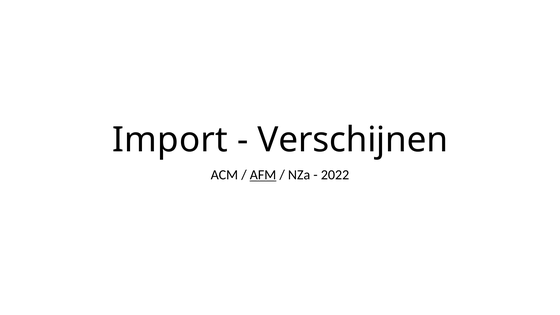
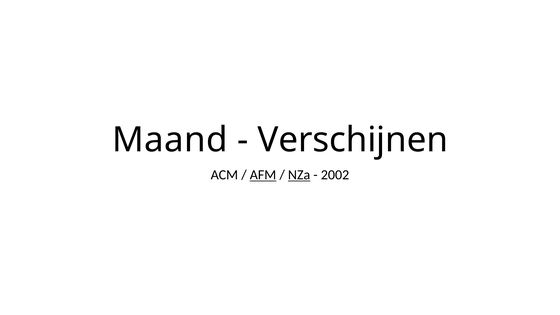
Import: Import -> Maand
NZa underline: none -> present
2022: 2022 -> 2002
